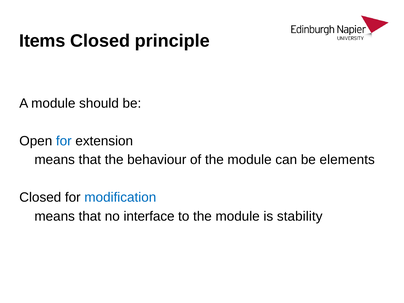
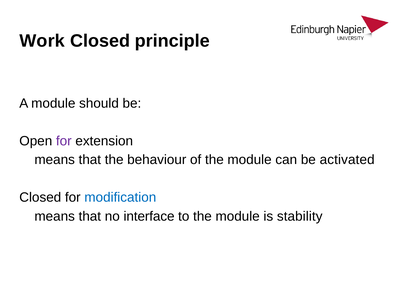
Items: Items -> Work
for at (64, 141) colour: blue -> purple
elements: elements -> activated
